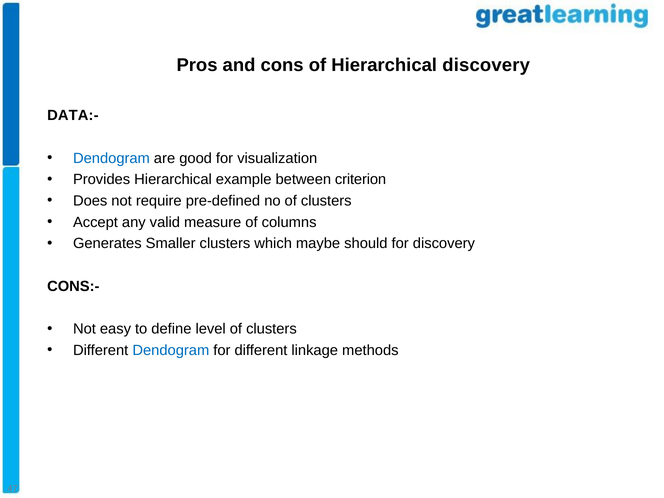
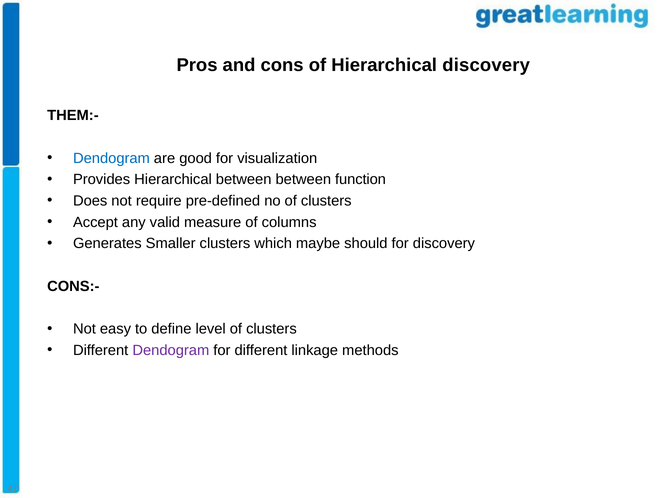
DATA:-: DATA:- -> THEM:-
Hierarchical example: example -> between
criterion: criterion -> function
Dendogram at (171, 350) colour: blue -> purple
